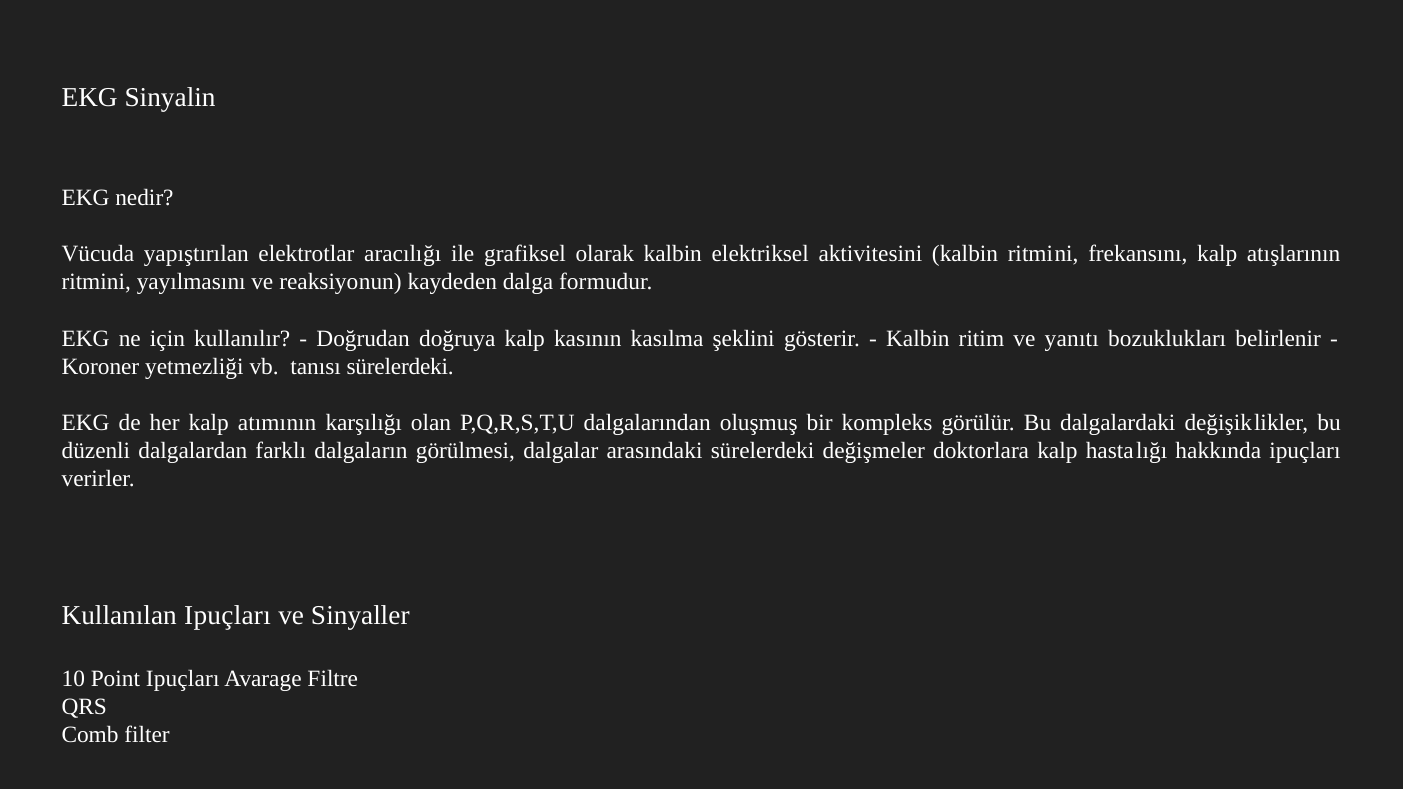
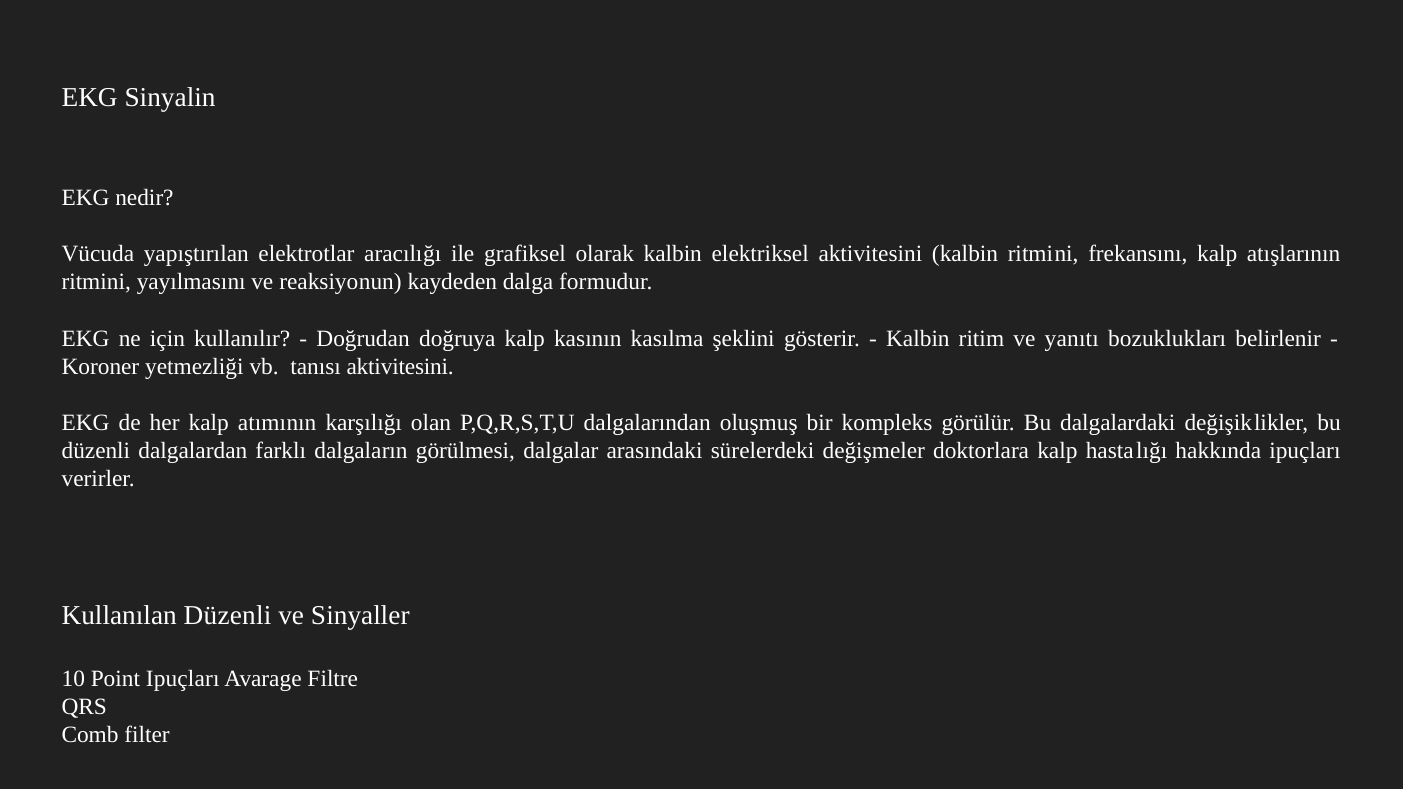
tanısı sürelerdeki: sürelerdeki -> aktivitesini
Kullanılan Ipuçları: Ipuçları -> Düzenli
